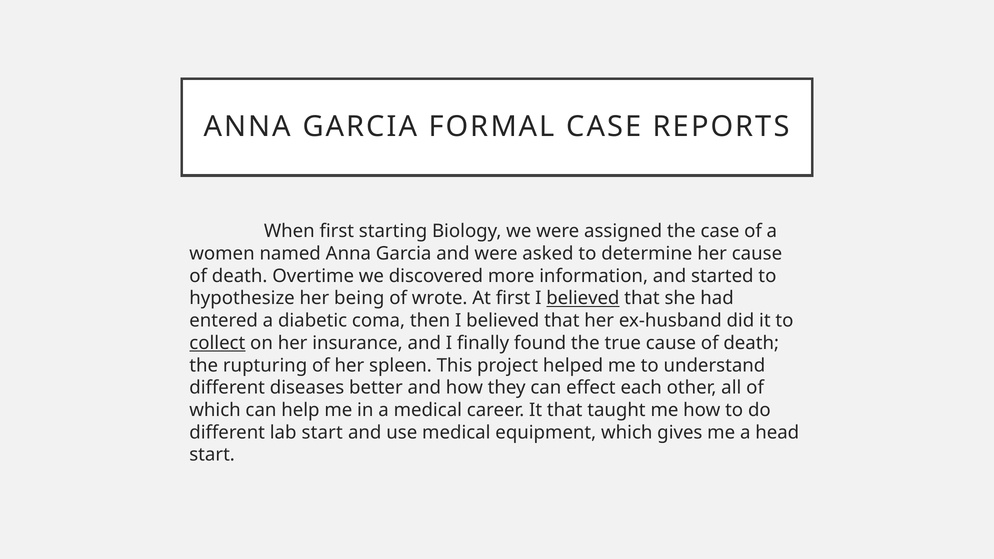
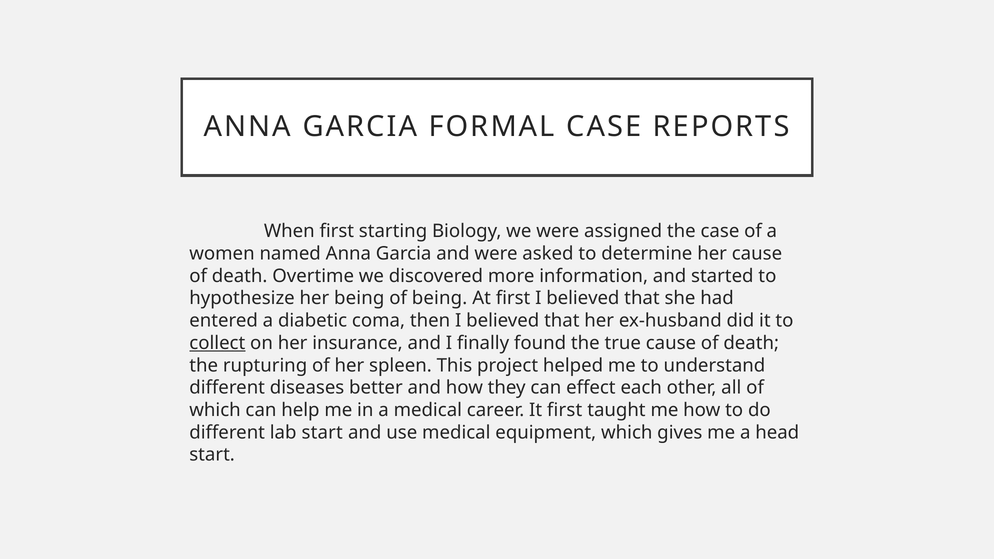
of wrote: wrote -> being
believed at (583, 298) underline: present -> none
It that: that -> first
